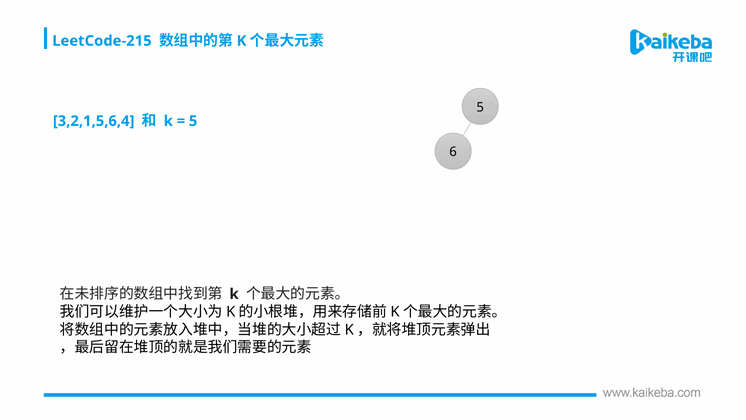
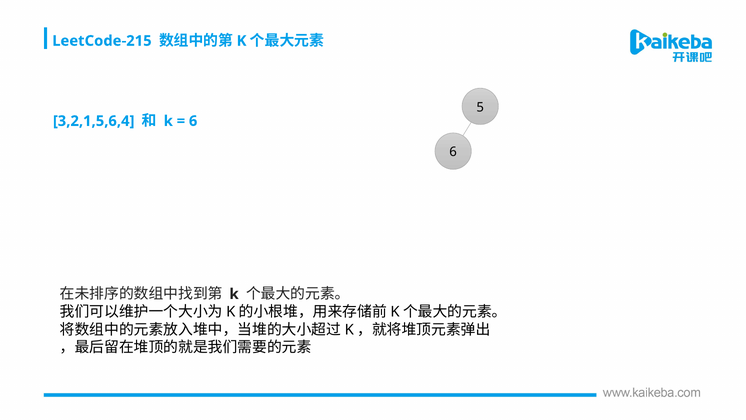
5 at (193, 121): 5 -> 6
